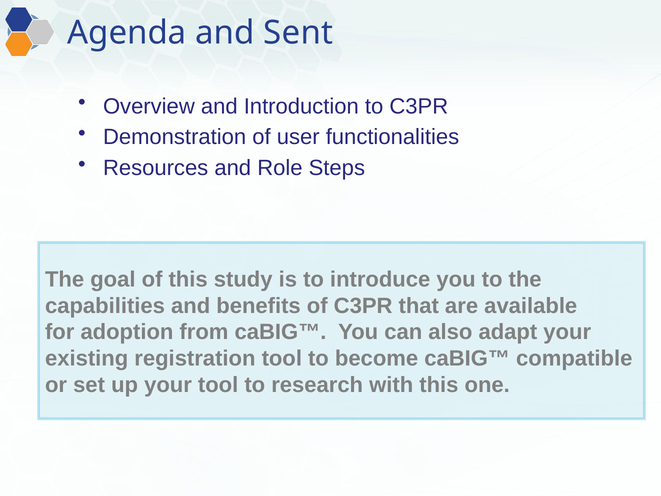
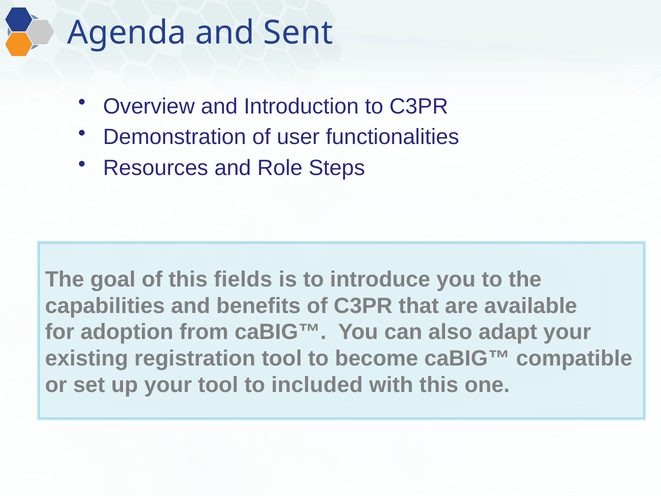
study: study -> fields
research: research -> included
